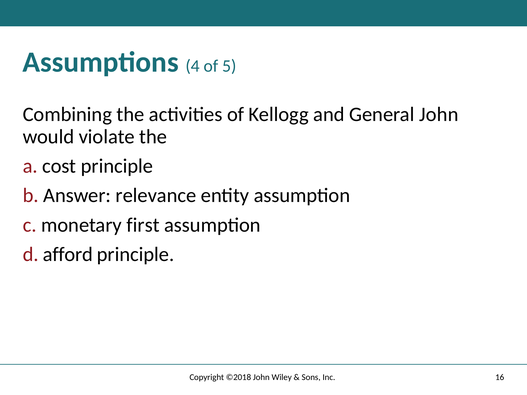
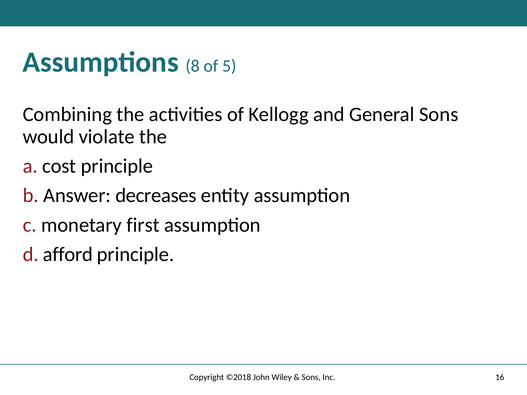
4: 4 -> 8
General John: John -> Sons
relevance: relevance -> decreases
